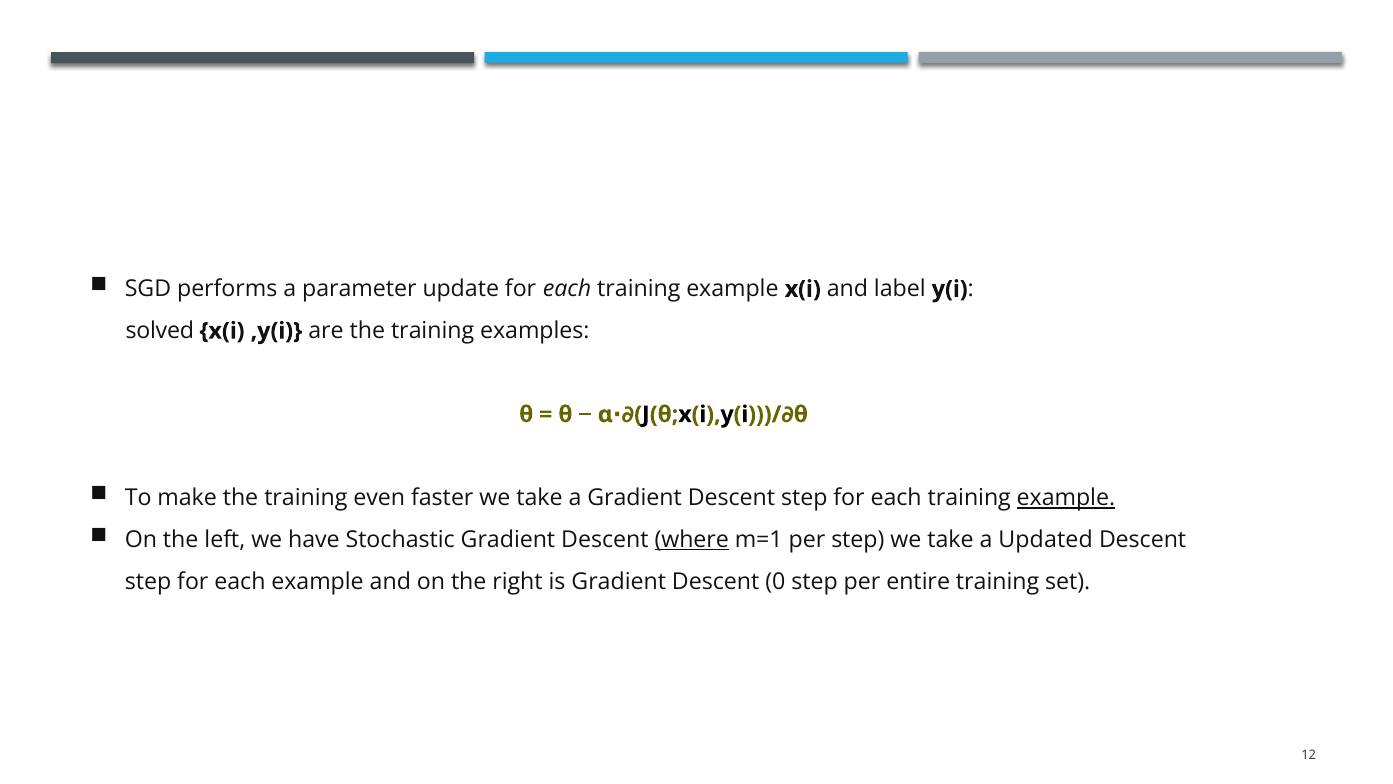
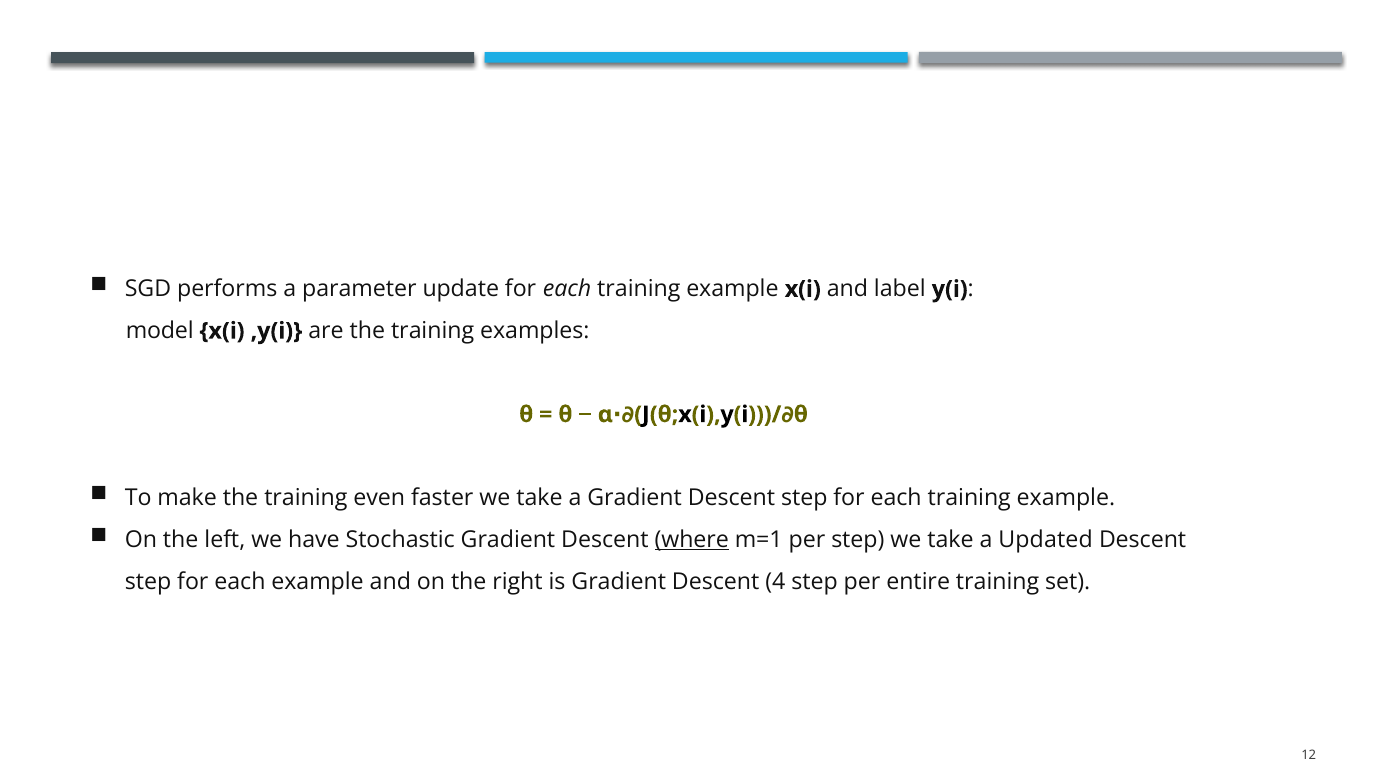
solved: solved -> model
example at (1066, 498) underline: present -> none
0: 0 -> 4
